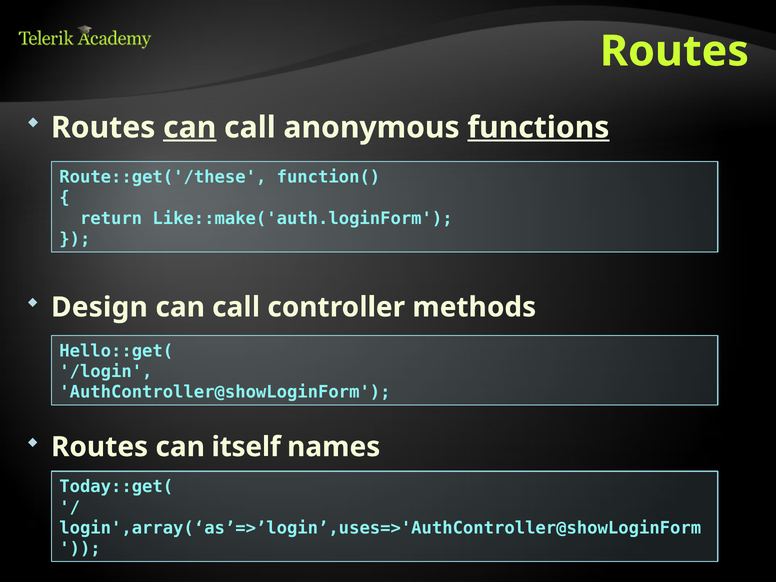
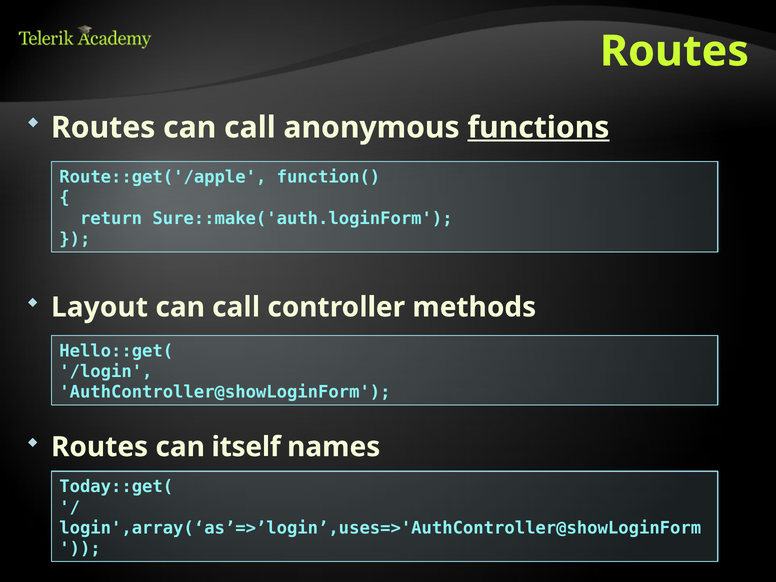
can at (190, 128) underline: present -> none
Route::get('/these: Route::get('/these -> Route::get('/apple
Like::make('auth.loginForm: Like::make('auth.loginForm -> Sure::make('auth.loginForm
Design: Design -> Layout
